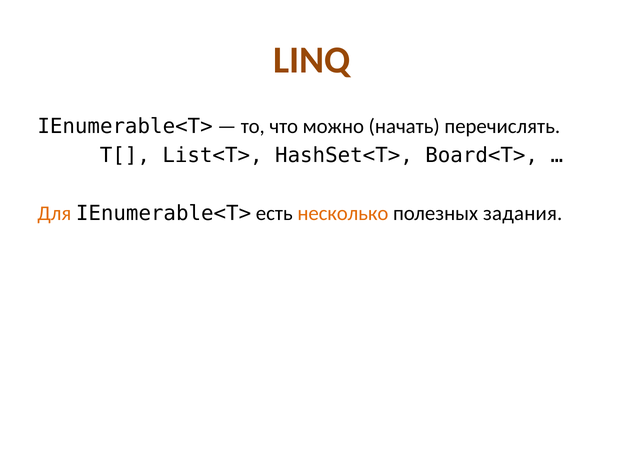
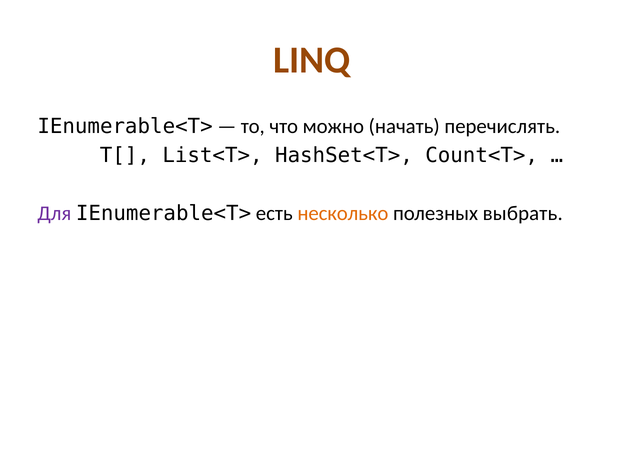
Board<T>: Board<T> -> Count<T>
Для colour: orange -> purple
задания: задания -> выбрать
